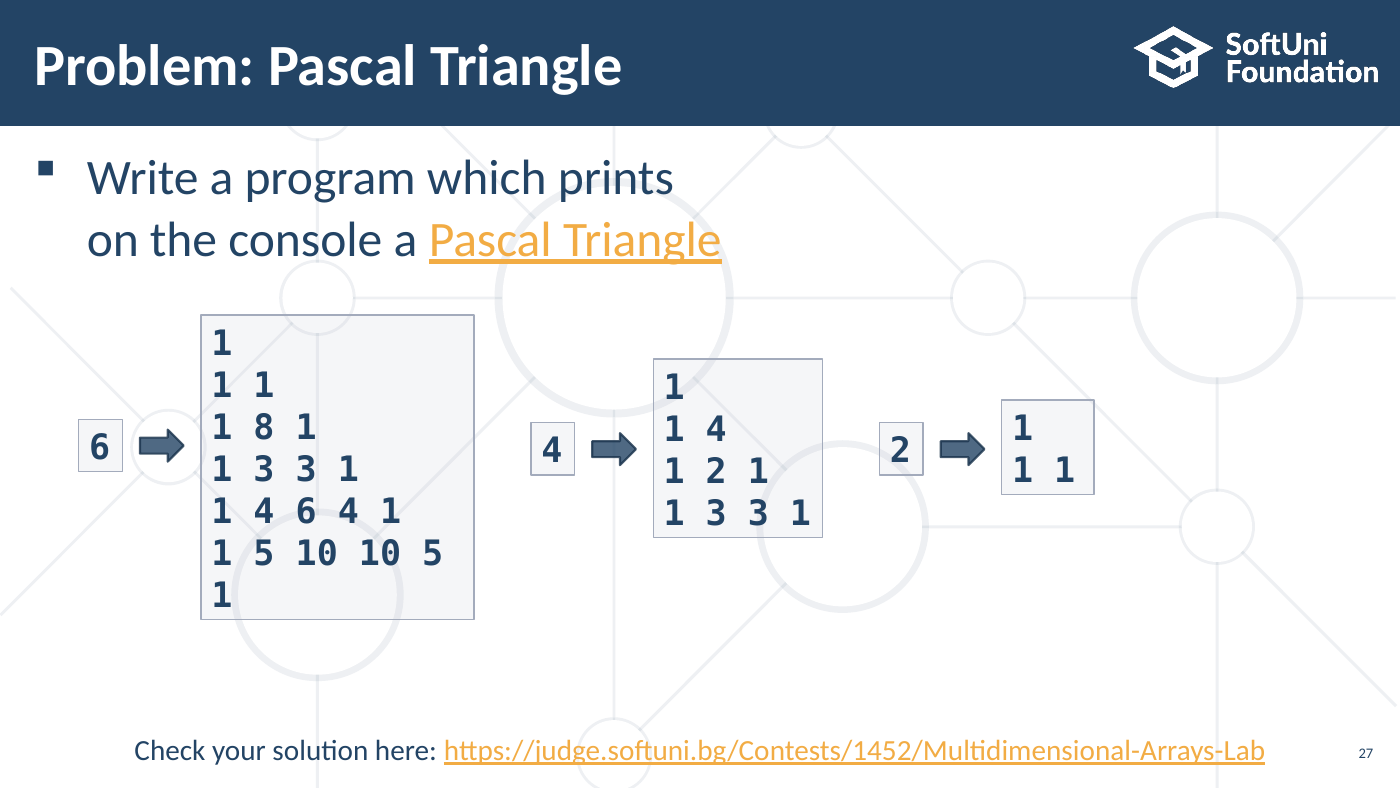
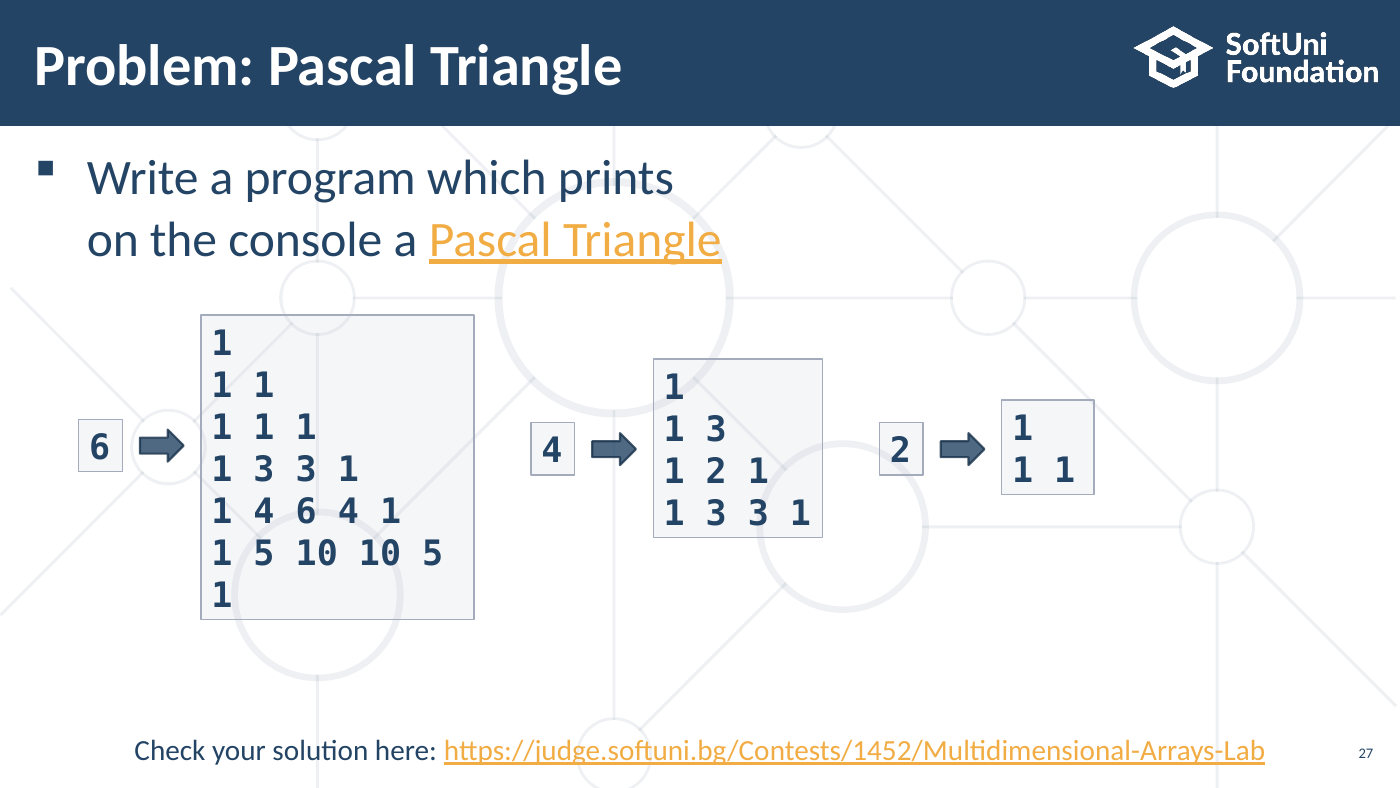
8 at (264, 428): 8 -> 1
4 at (716, 429): 4 -> 3
